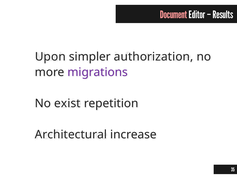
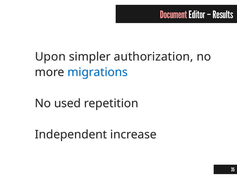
migrations colour: purple -> blue
exist: exist -> used
Architectural: Architectural -> Independent
